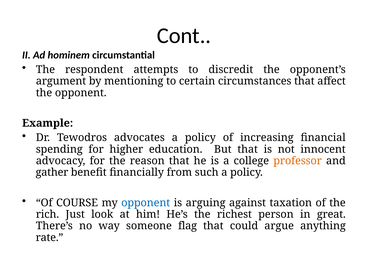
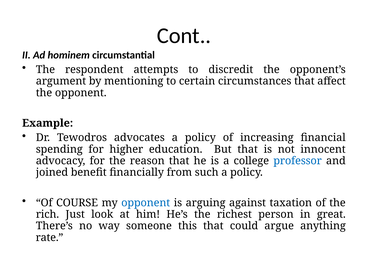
professor colour: orange -> blue
gather: gather -> joined
flag: flag -> this
